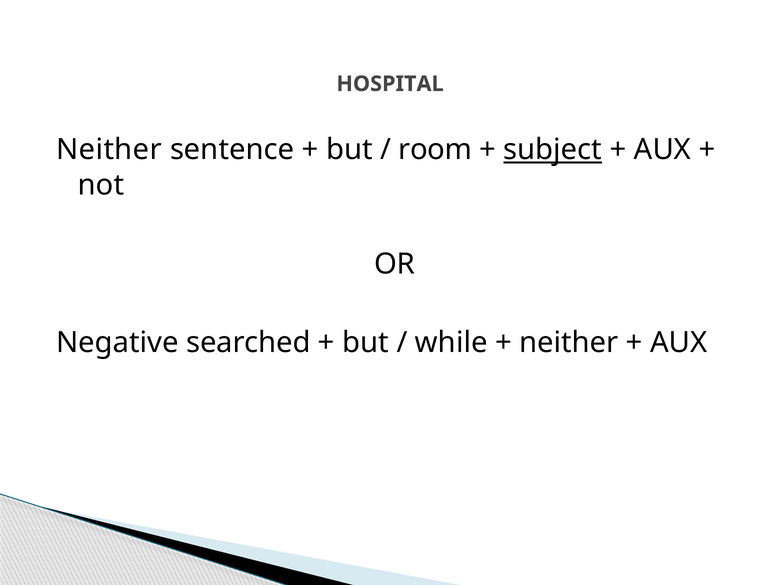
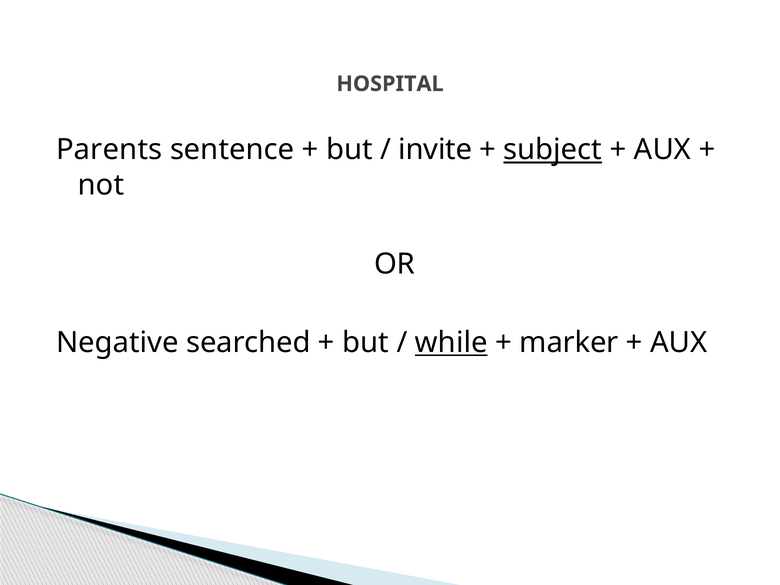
Neither at (109, 150): Neither -> Parents
room: room -> invite
while underline: none -> present
neither at (569, 343): neither -> marker
